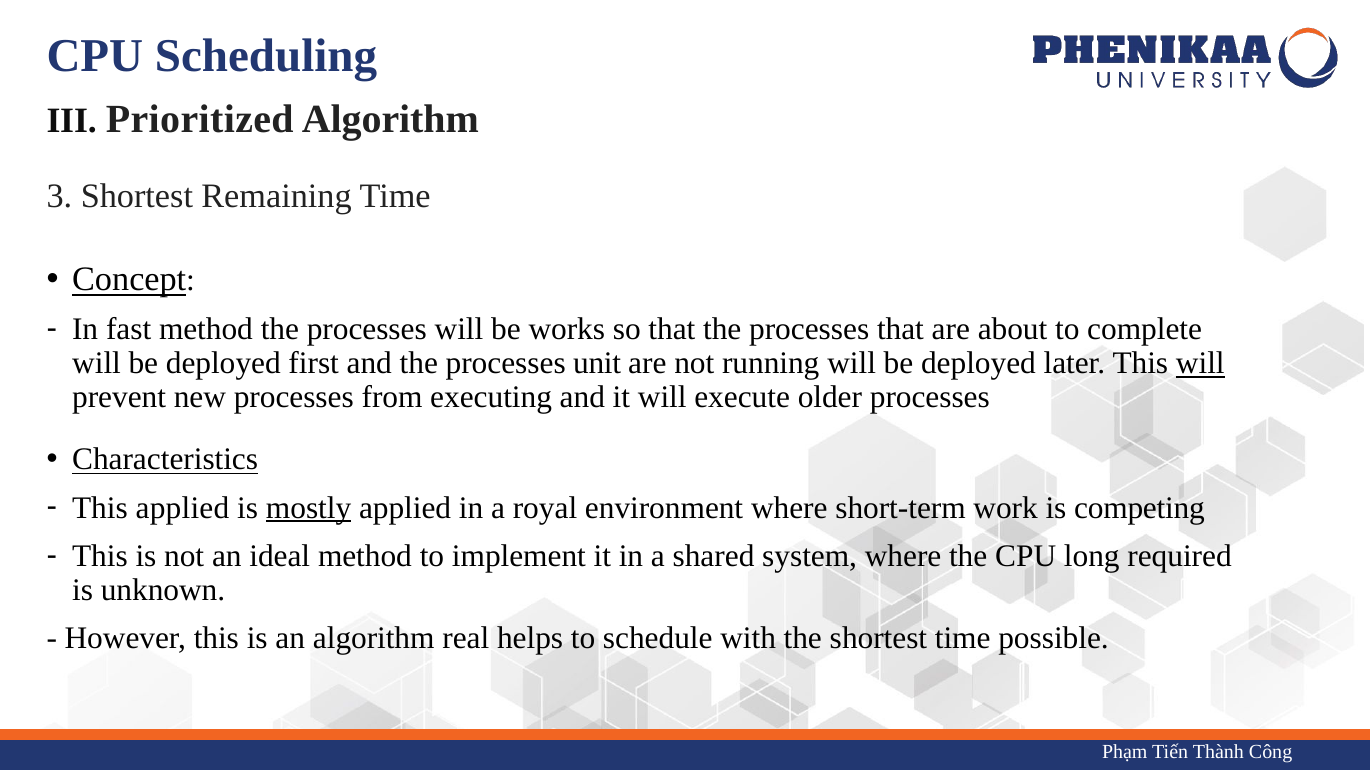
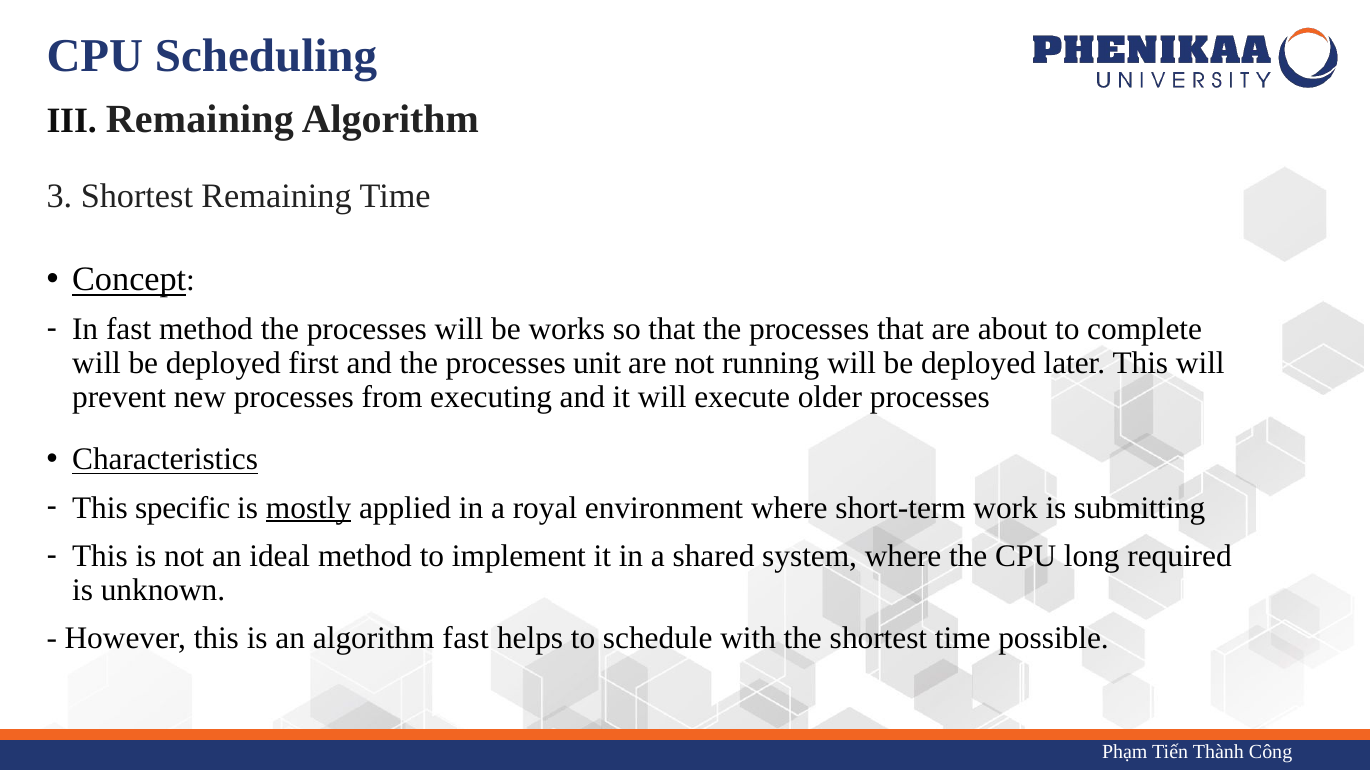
III Prioritized: Prioritized -> Remaining
will at (1200, 364) underline: present -> none
This applied: applied -> specific
competing: competing -> submitting
algorithm real: real -> fast
